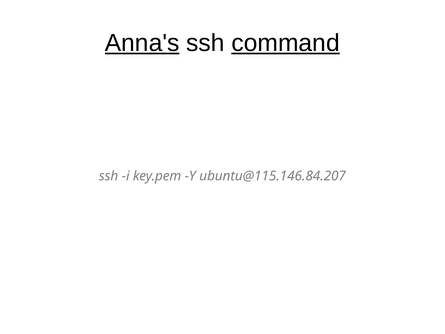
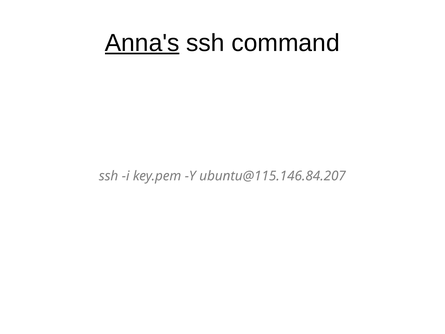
command underline: present -> none
